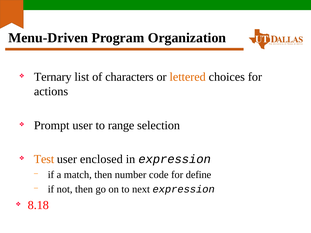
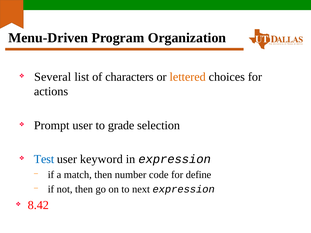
Ternary: Ternary -> Several
range: range -> grade
Test colour: orange -> blue
enclosed: enclosed -> keyword
8.18: 8.18 -> 8.42
